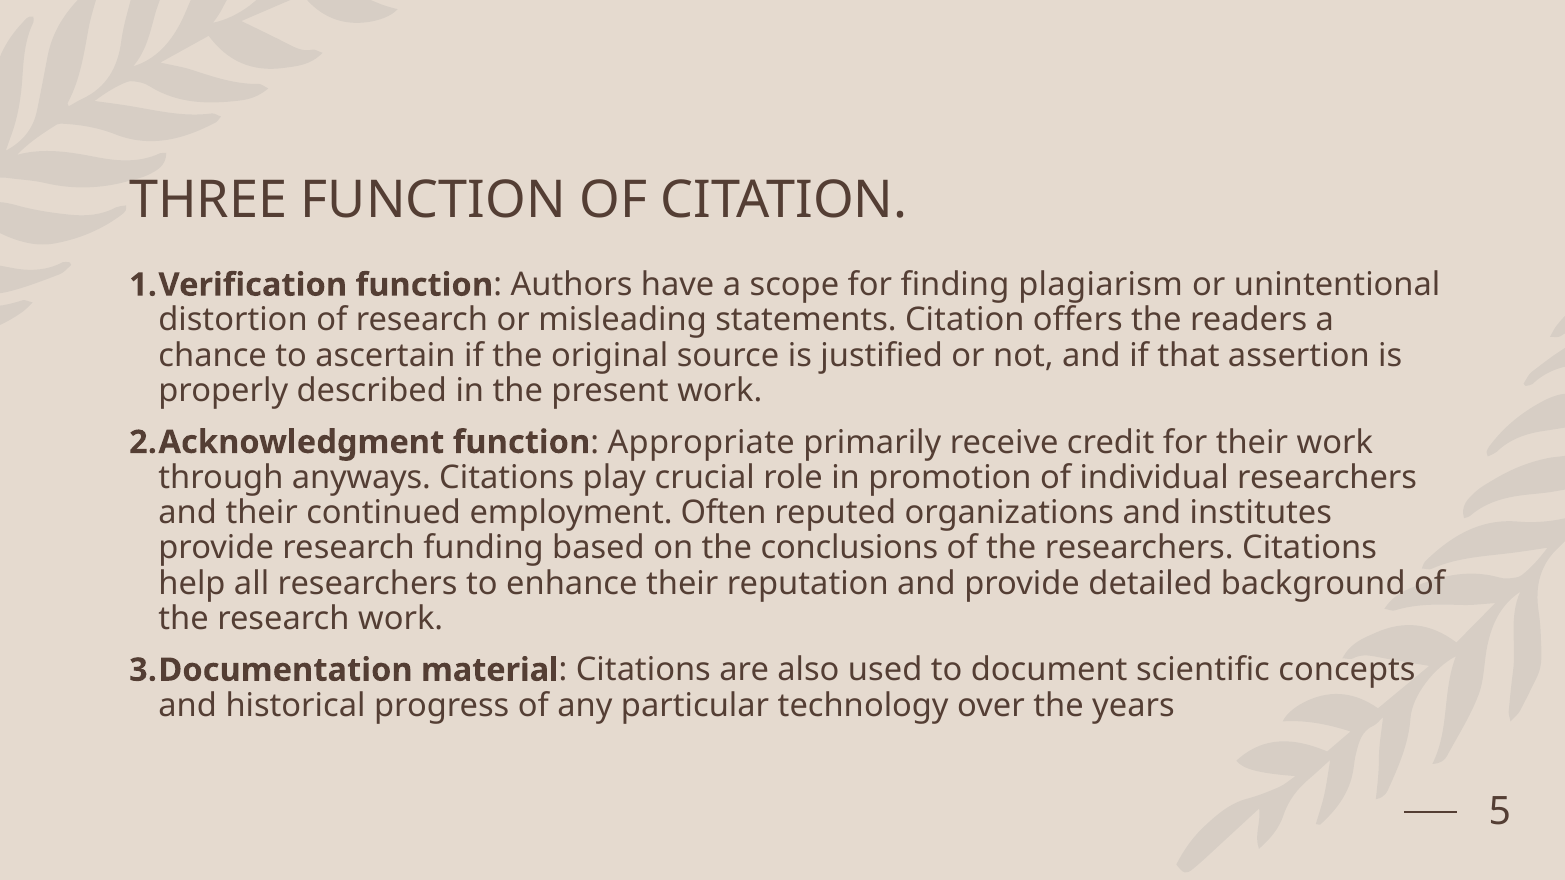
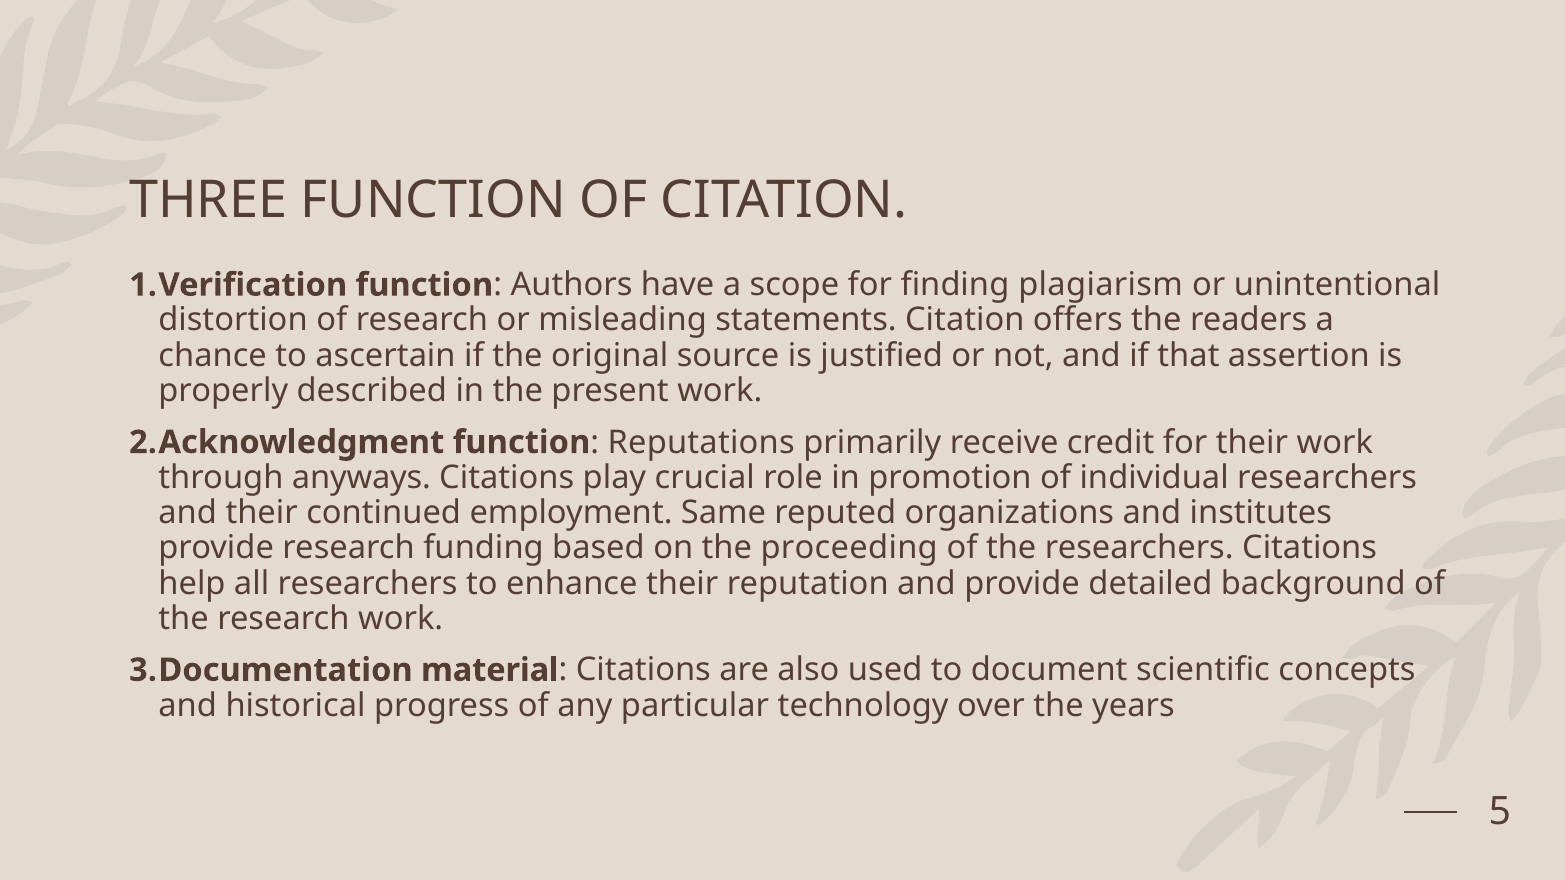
Appropriate: Appropriate -> Reputations
Often: Often -> Same
conclusions: conclusions -> proceeding
